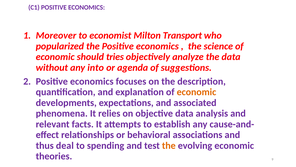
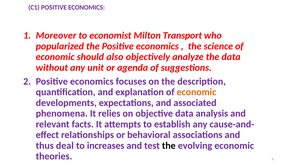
tries: tries -> also
into: into -> unit
spending: spending -> increases
the at (169, 145) colour: orange -> black
